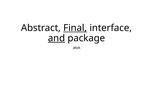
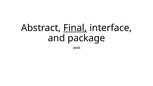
and underline: present -> none
